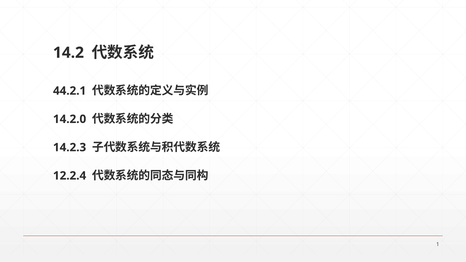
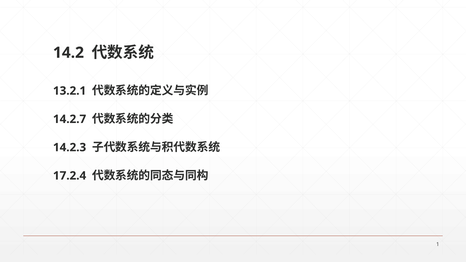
44.2.1: 44.2.1 -> 13.2.1
14.2.0: 14.2.0 -> 14.2.7
12.2.4: 12.2.4 -> 17.2.4
